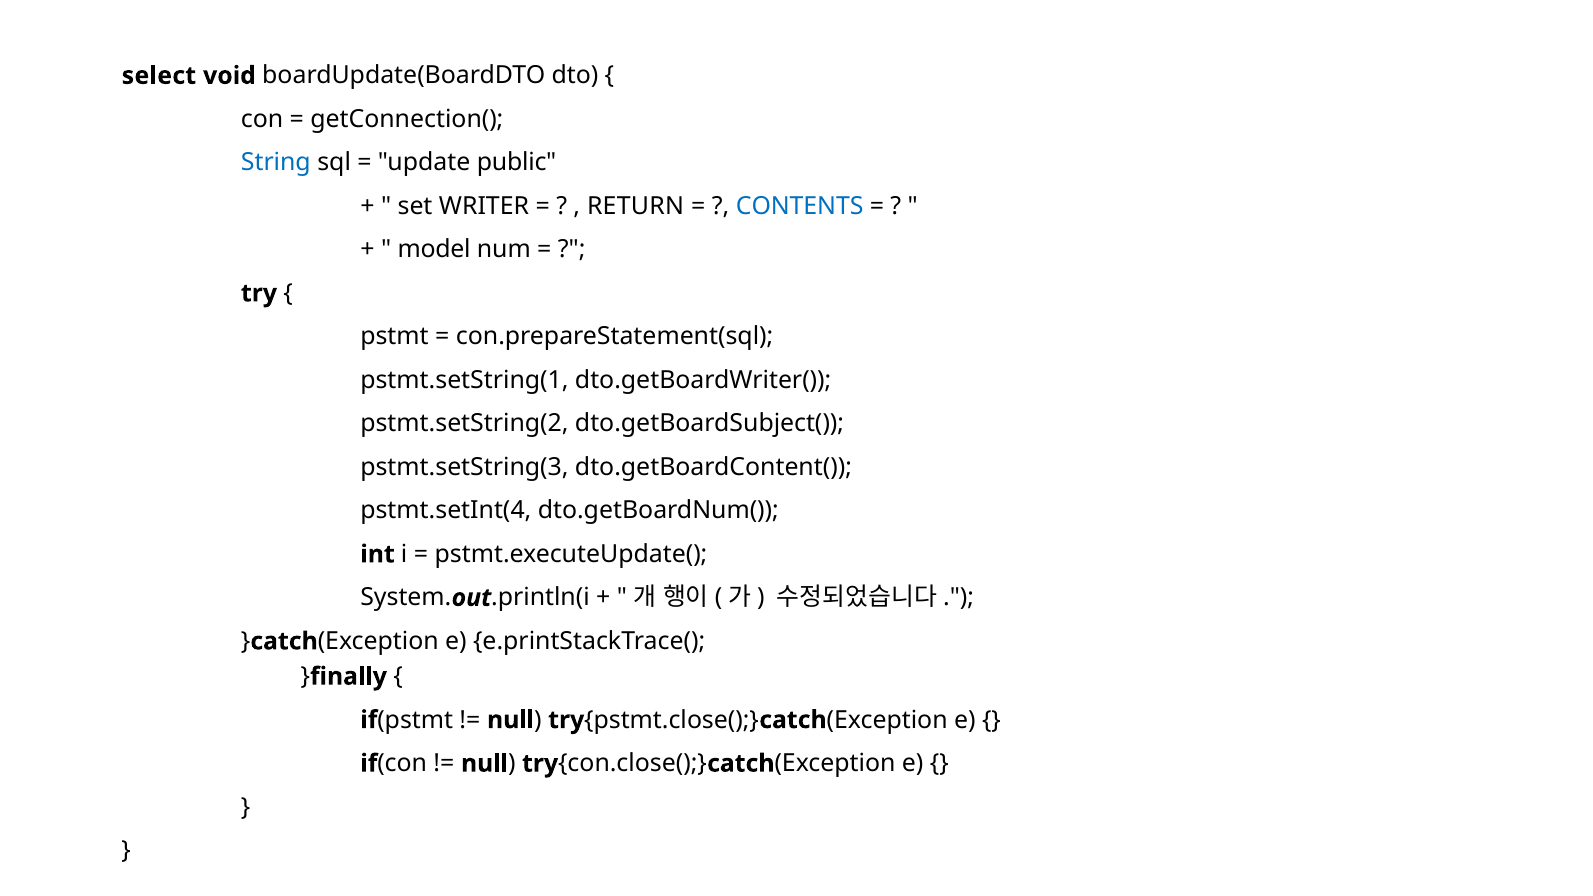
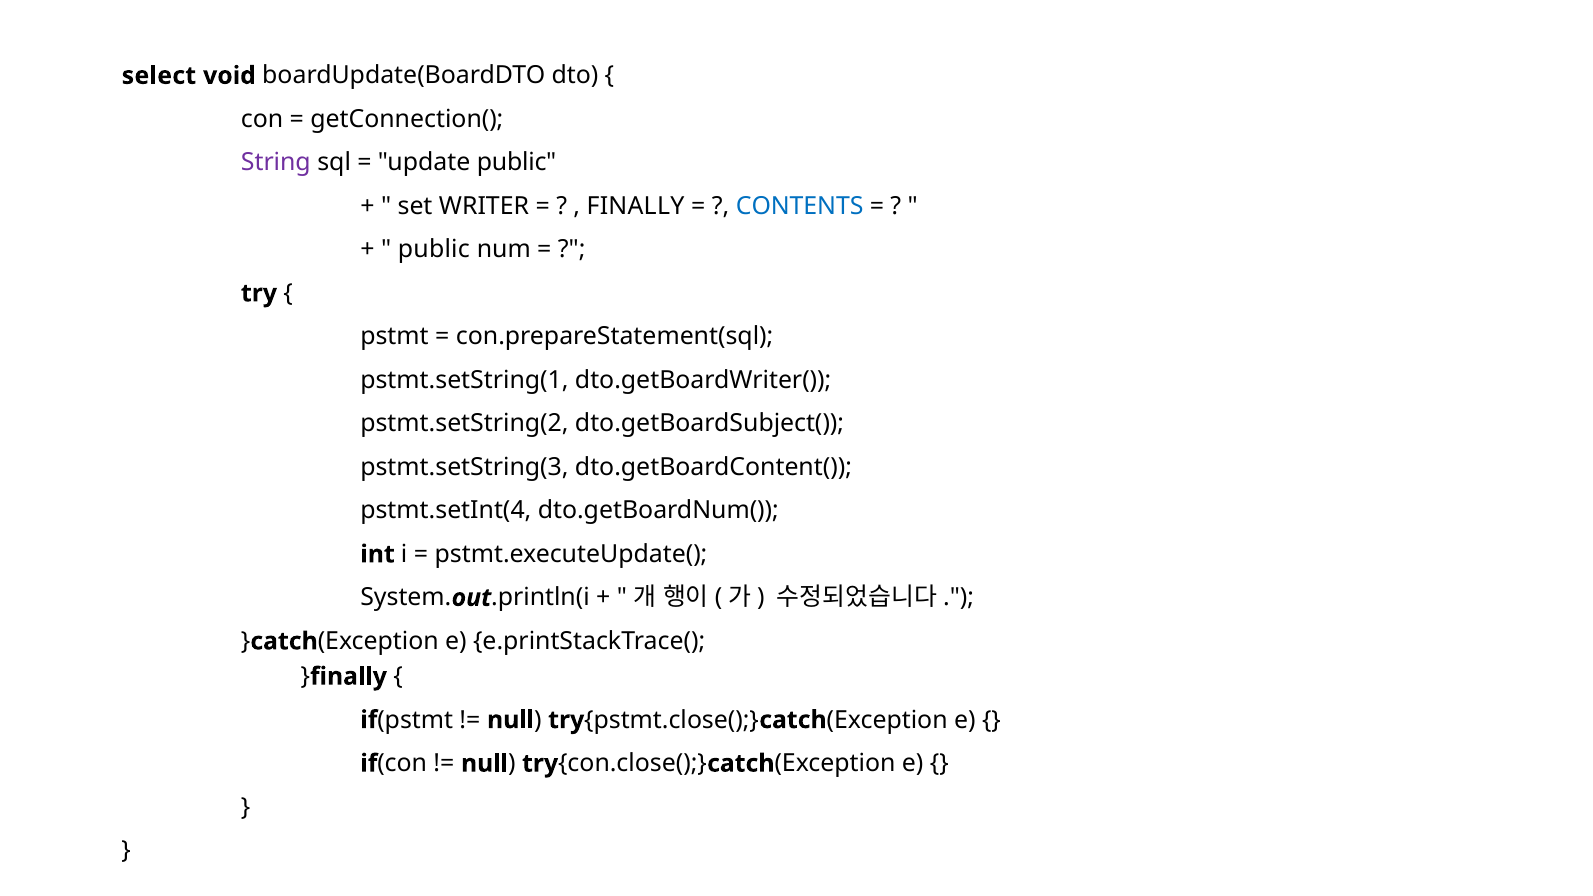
String colour: blue -> purple
RETURN: RETURN -> FINALLY
model at (434, 250): model -> public
